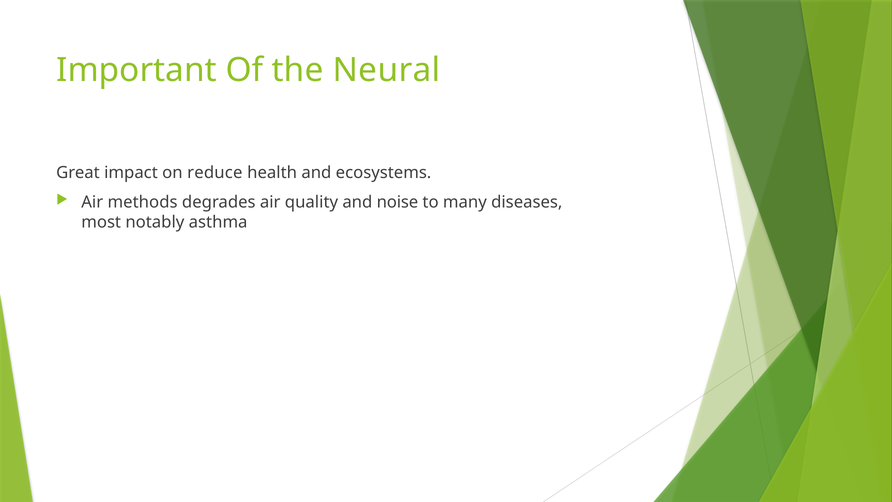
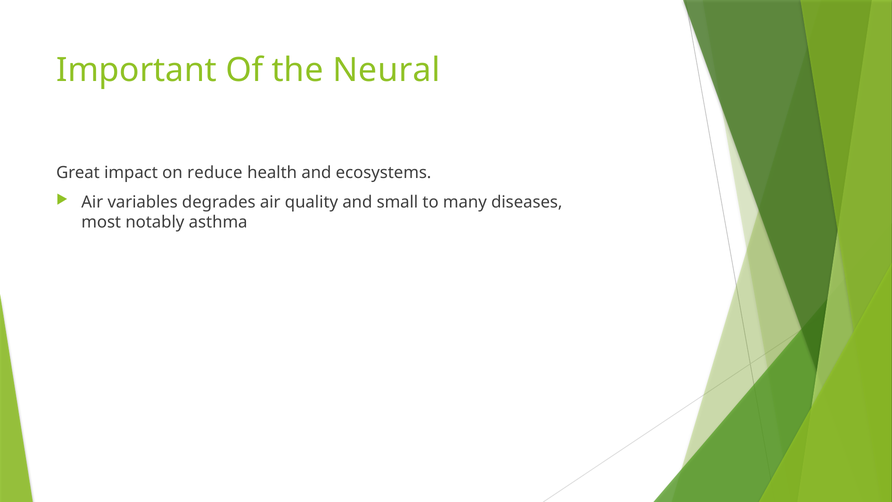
methods: methods -> variables
noise: noise -> small
